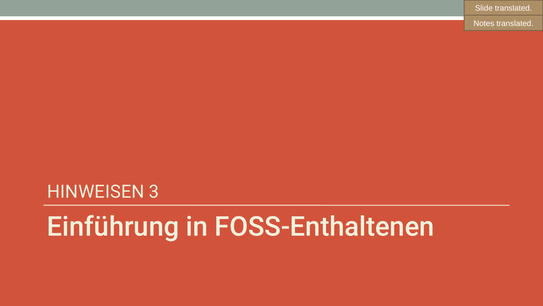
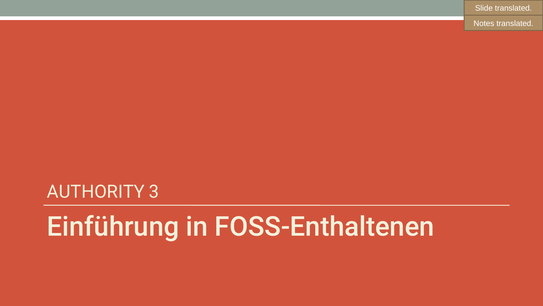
HINWEISEN: HINWEISEN -> AUTHORITY
